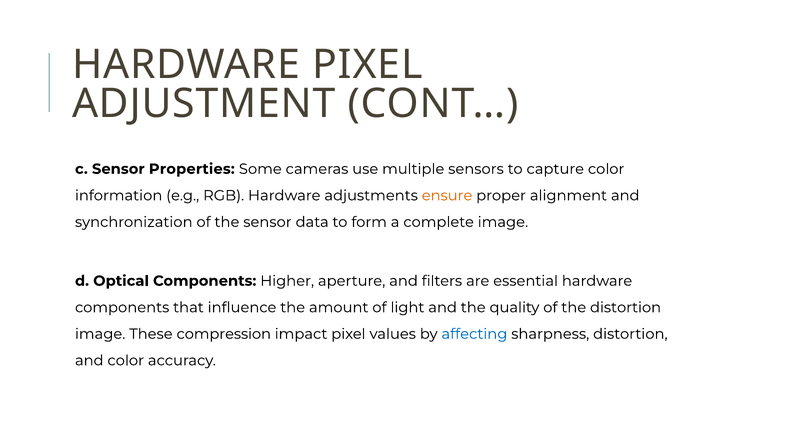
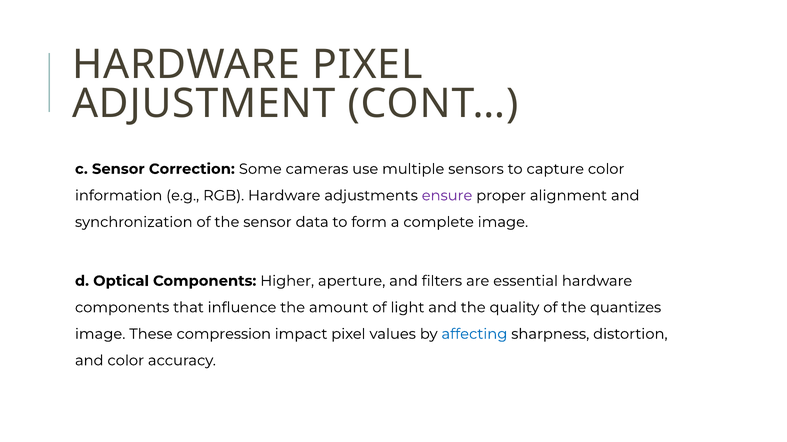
Properties: Properties -> Correction
ensure colour: orange -> purple
the distortion: distortion -> quantizes
